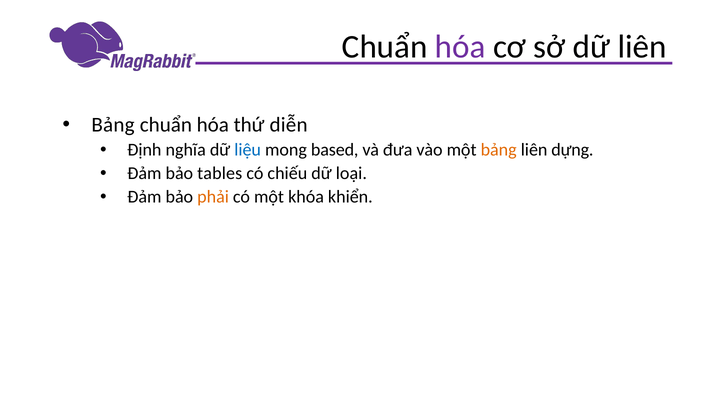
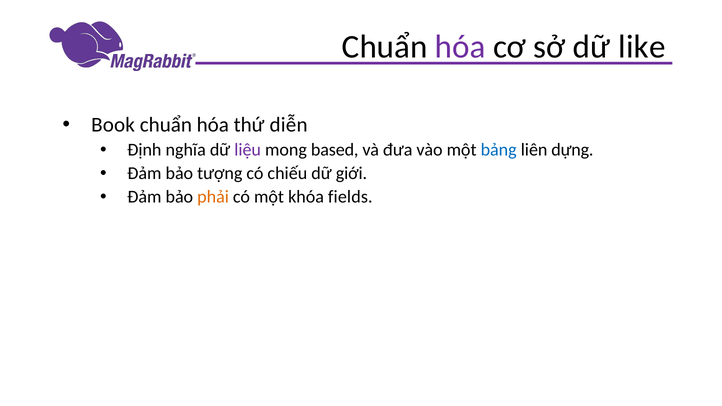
dữ liên: liên -> like
Bảng at (113, 125): Bảng -> Book
liệu colour: blue -> purple
bảng at (499, 150) colour: orange -> blue
tables: tables -> tượng
loại: loại -> giới
khiển: khiển -> fields
